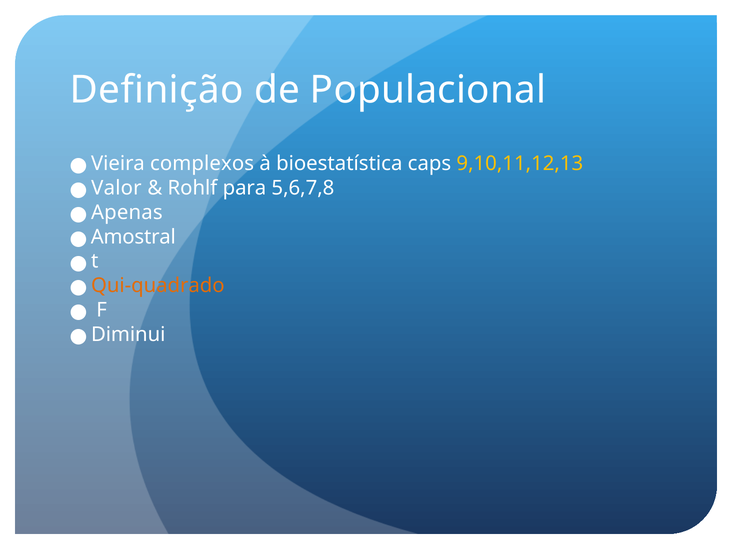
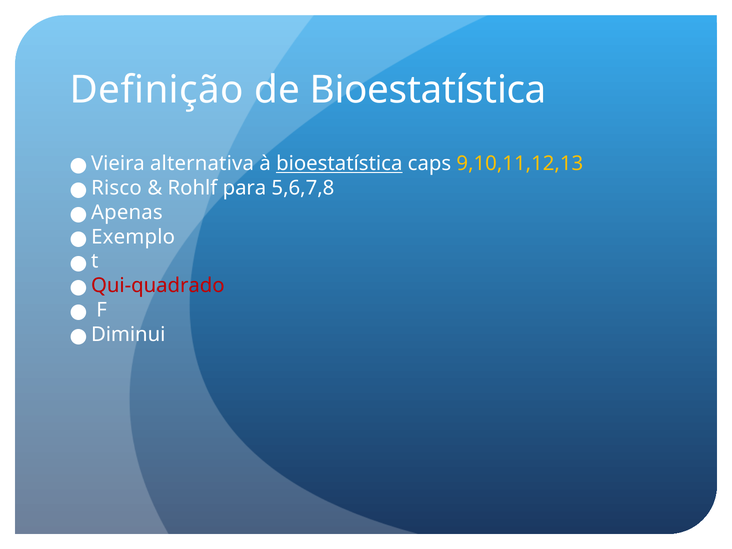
de Populacional: Populacional -> Bioestatística
complexos: complexos -> alternativa
bioestatística at (339, 164) underline: none -> present
Valor: Valor -> Risco
Amostral: Amostral -> Exemplo
Qui-quadrado colour: orange -> red
